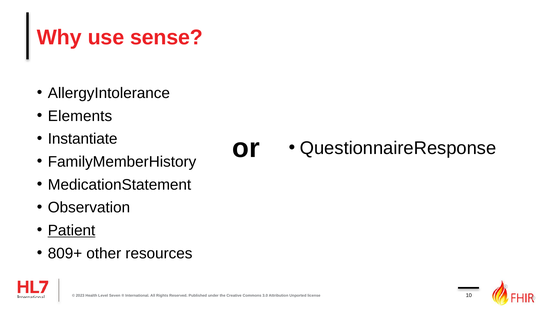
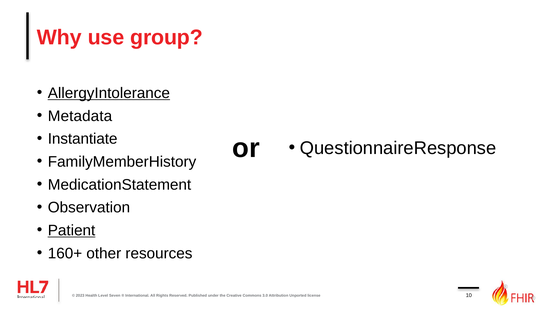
sense: sense -> group
AllergyIntolerance underline: none -> present
Elements: Elements -> Metadata
809+: 809+ -> 160+
